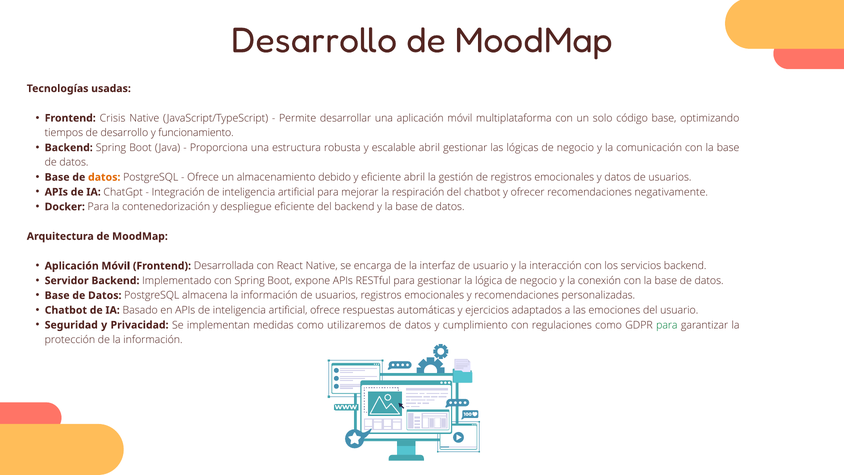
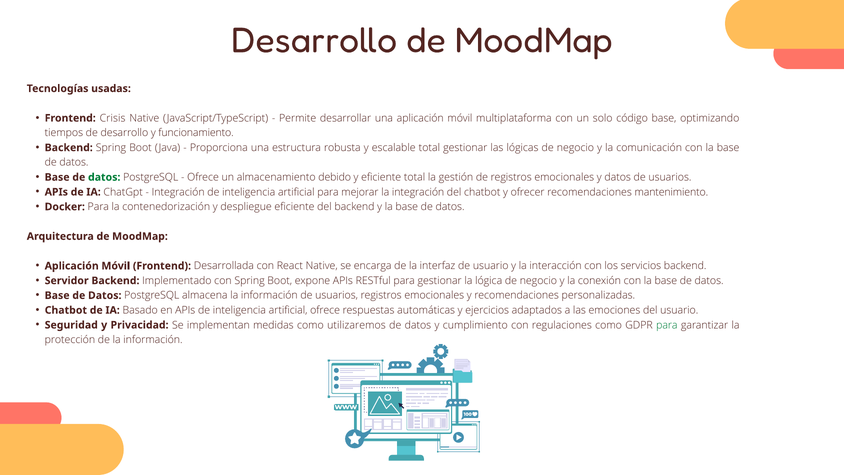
escalable abril: abril -> total
datos at (104, 177) colour: orange -> green
eficiente abril: abril -> total
la respiración: respiración -> integración
negativamente: negativamente -> mantenimiento
